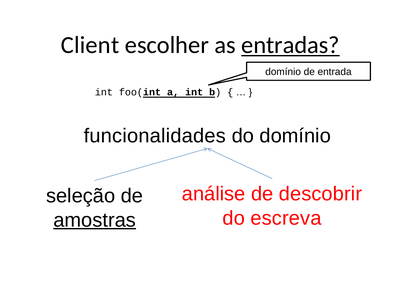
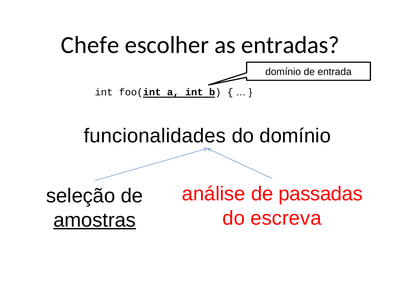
Client: Client -> Chefe
entradas underline: present -> none
descobrir: descobrir -> passadas
